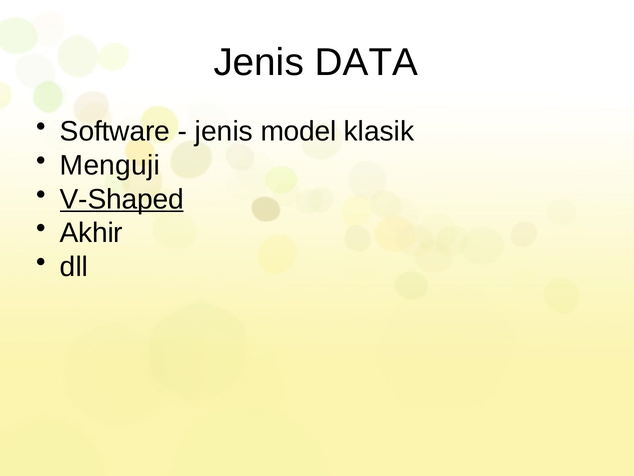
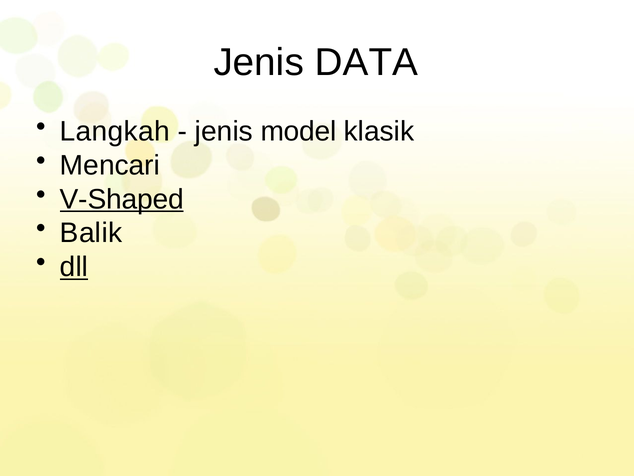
Software: Software -> Langkah
Menguji: Menguji -> Mencari
Akhir: Akhir -> Balik
dll underline: none -> present
